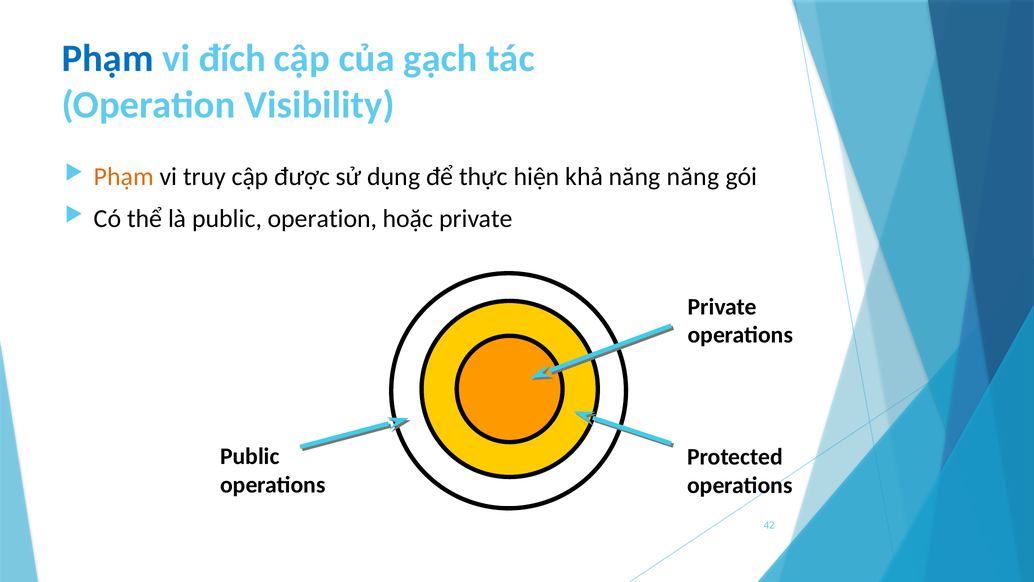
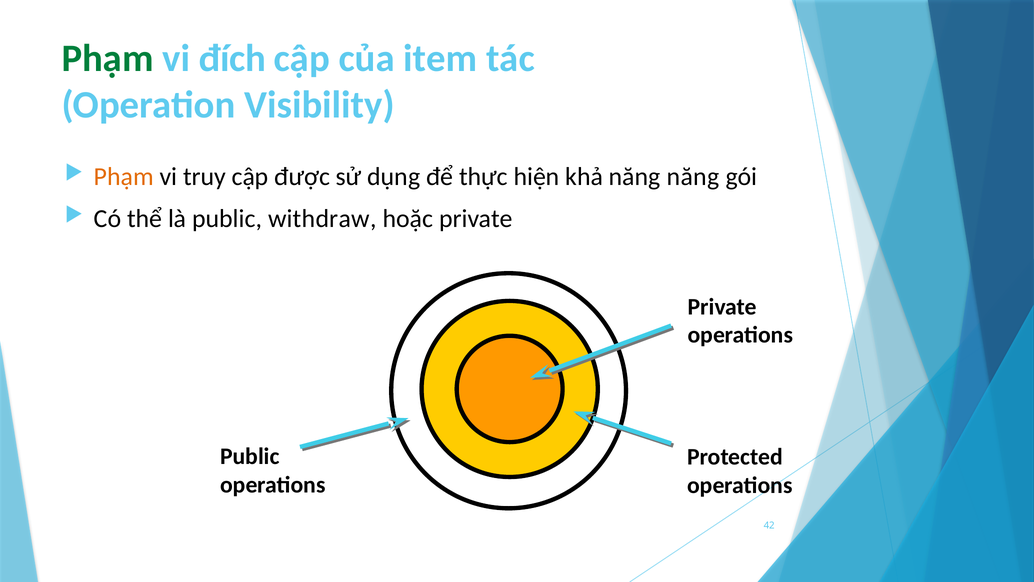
Phạm at (108, 58) colour: blue -> green
gạch: gạch -> item
public operation: operation -> withdraw
